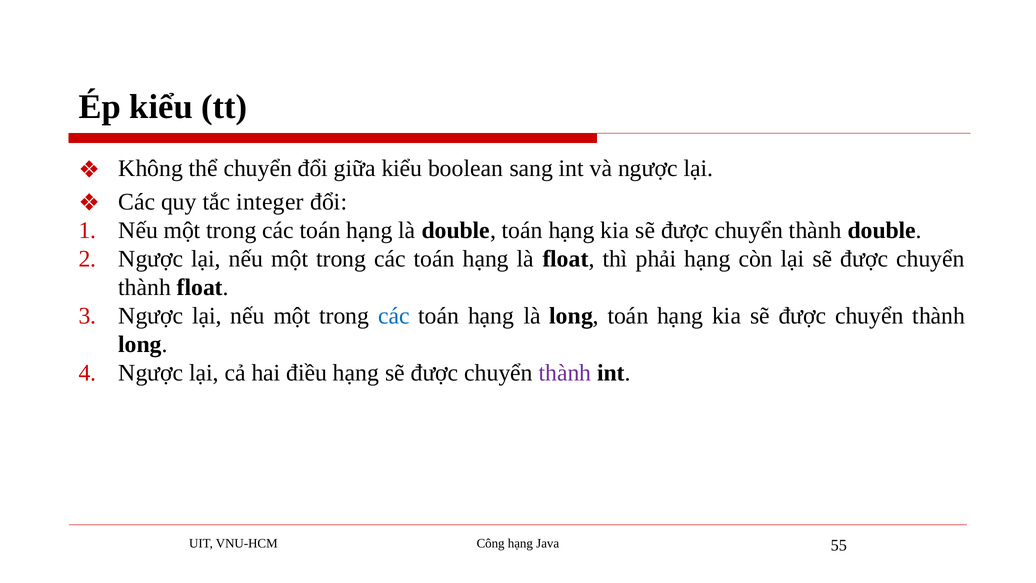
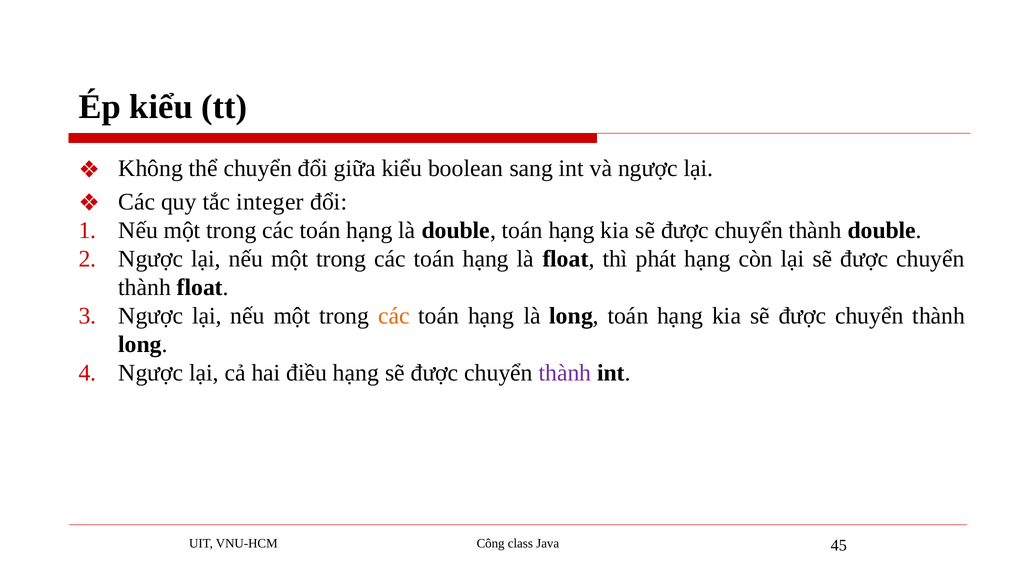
phải: phải -> phát
các at (394, 316) colour: blue -> orange
Công hạng: hạng -> class
55: 55 -> 45
